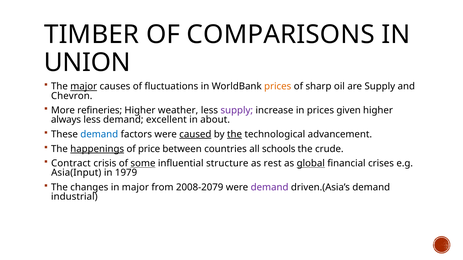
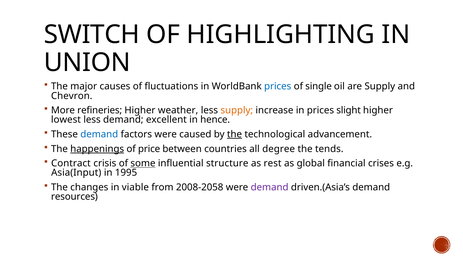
TIMBER: TIMBER -> SWITCH
COMPARISONS: COMPARISONS -> HIGHLIGHTING
major at (84, 87) underline: present -> none
prices at (278, 87) colour: orange -> blue
sharp: sharp -> single
supply at (237, 111) colour: purple -> orange
given: given -> slight
always: always -> lowest
about: about -> hence
caused underline: present -> none
schools: schools -> degree
crude: crude -> tends
global underline: present -> none
1979: 1979 -> 1995
in major: major -> viable
2008-2079: 2008-2079 -> 2008-2058
industrial: industrial -> resources
